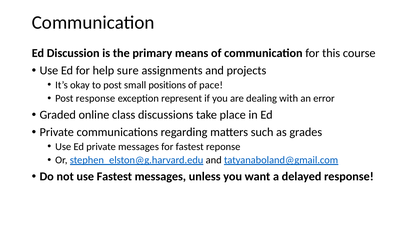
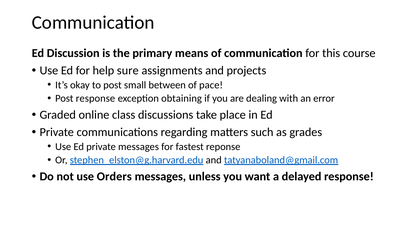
positions: positions -> between
represent: represent -> obtaining
use Fastest: Fastest -> Orders
